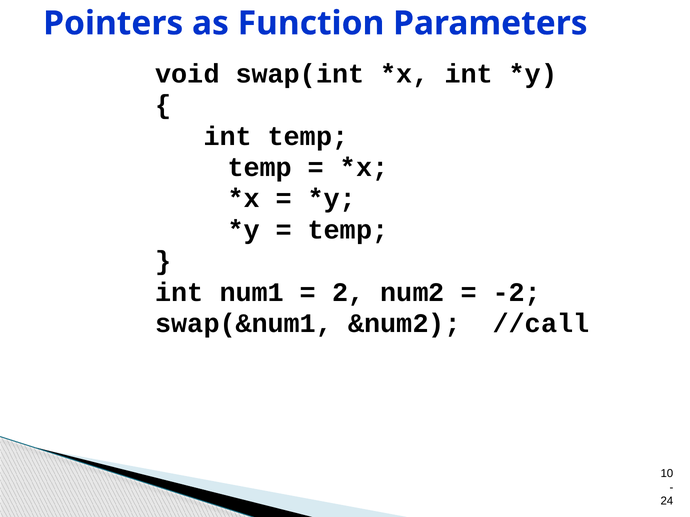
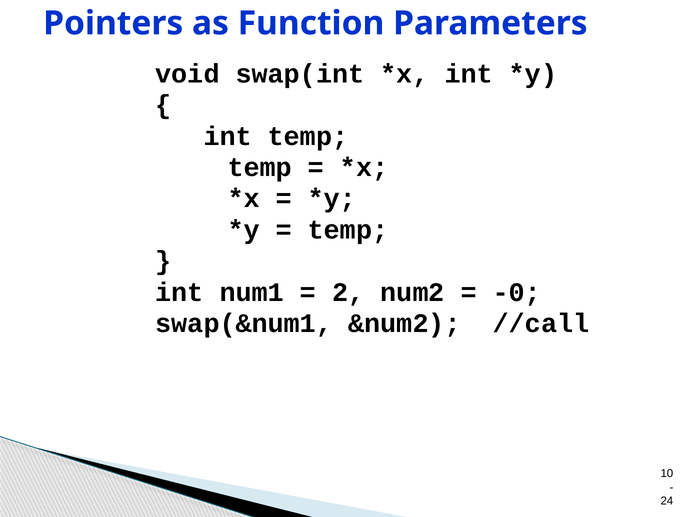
-2: -2 -> -0
